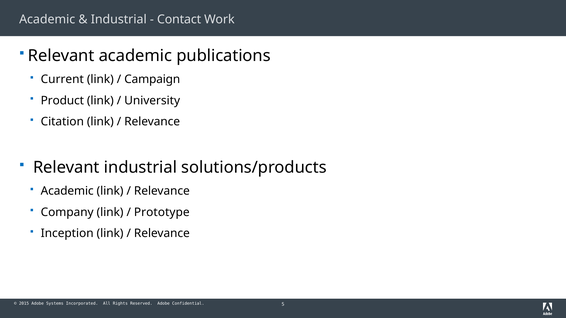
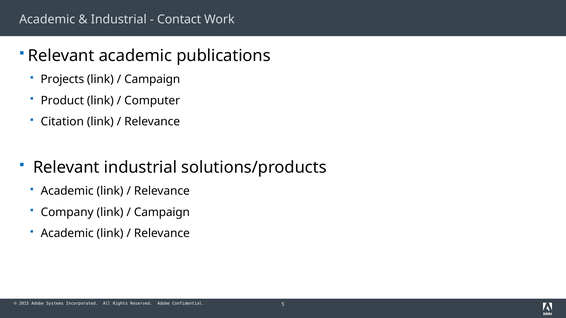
Current: Current -> Projects
University: University -> Computer
Prototype at (162, 212): Prototype -> Campaign
Inception at (67, 234): Inception -> Academic
